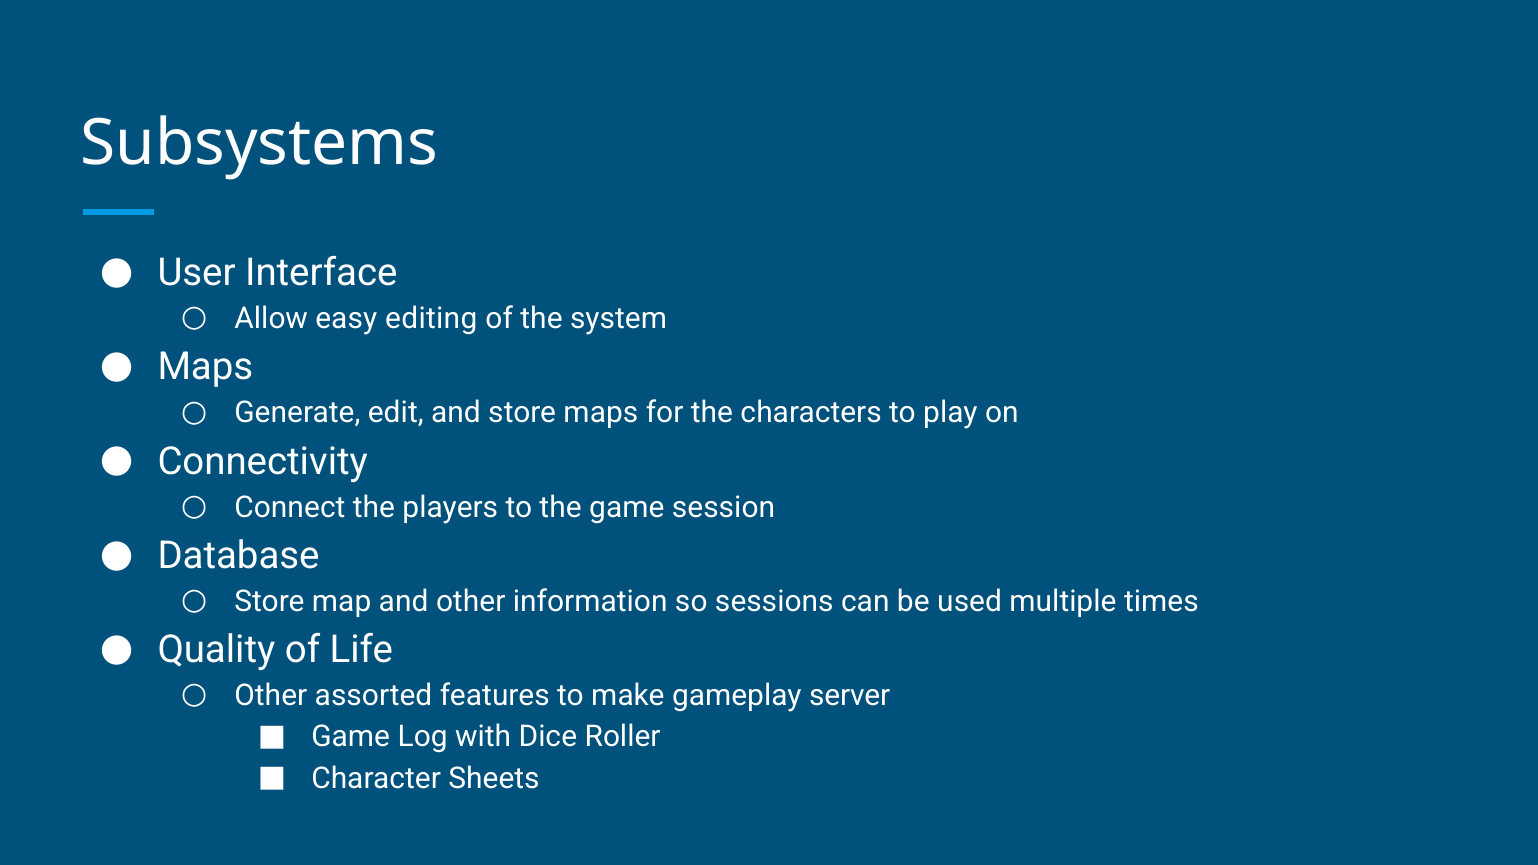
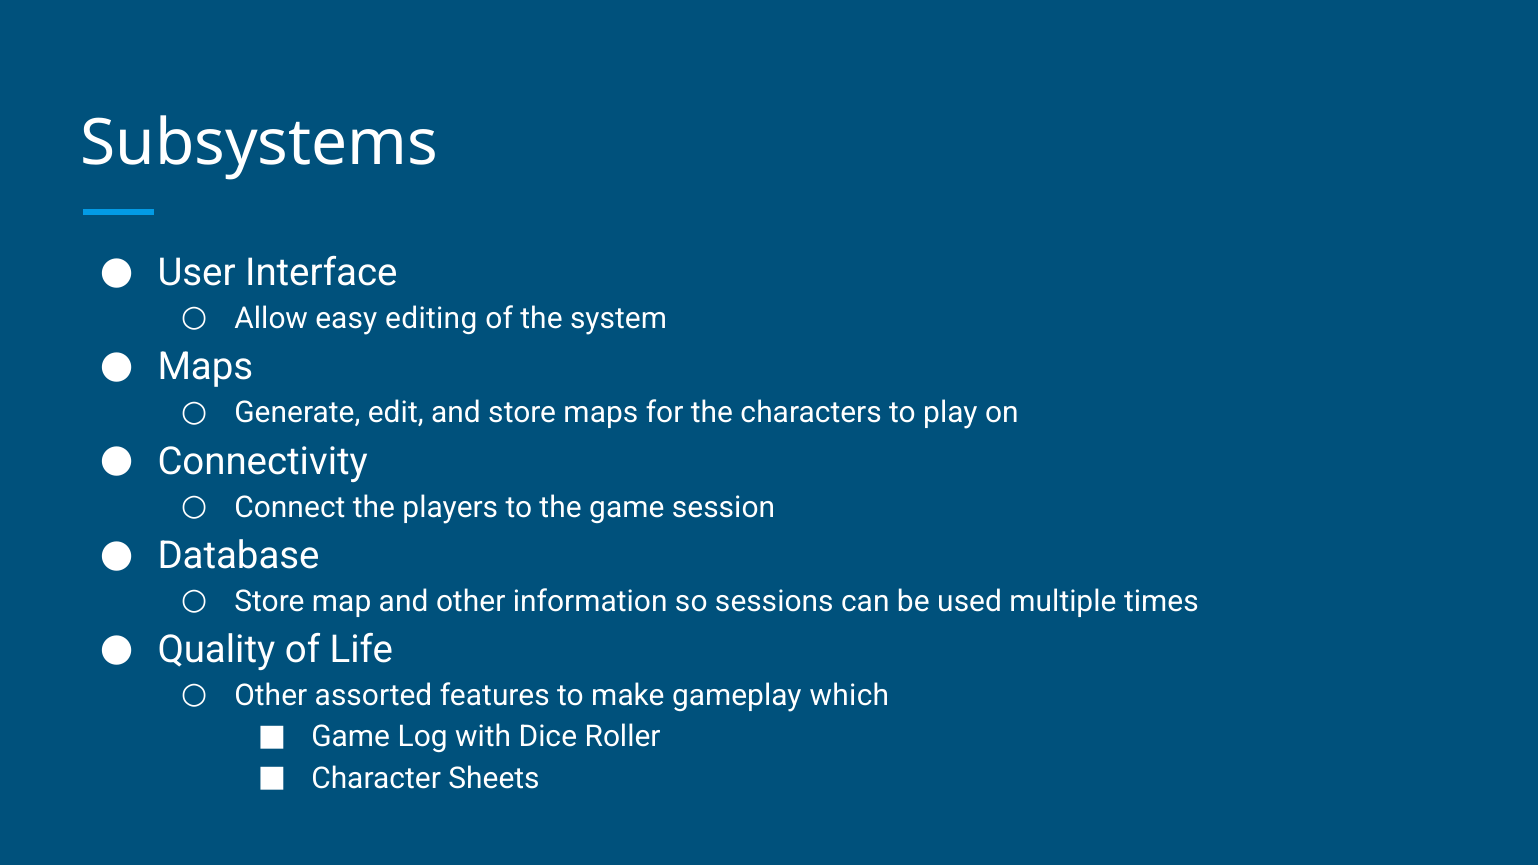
server: server -> which
